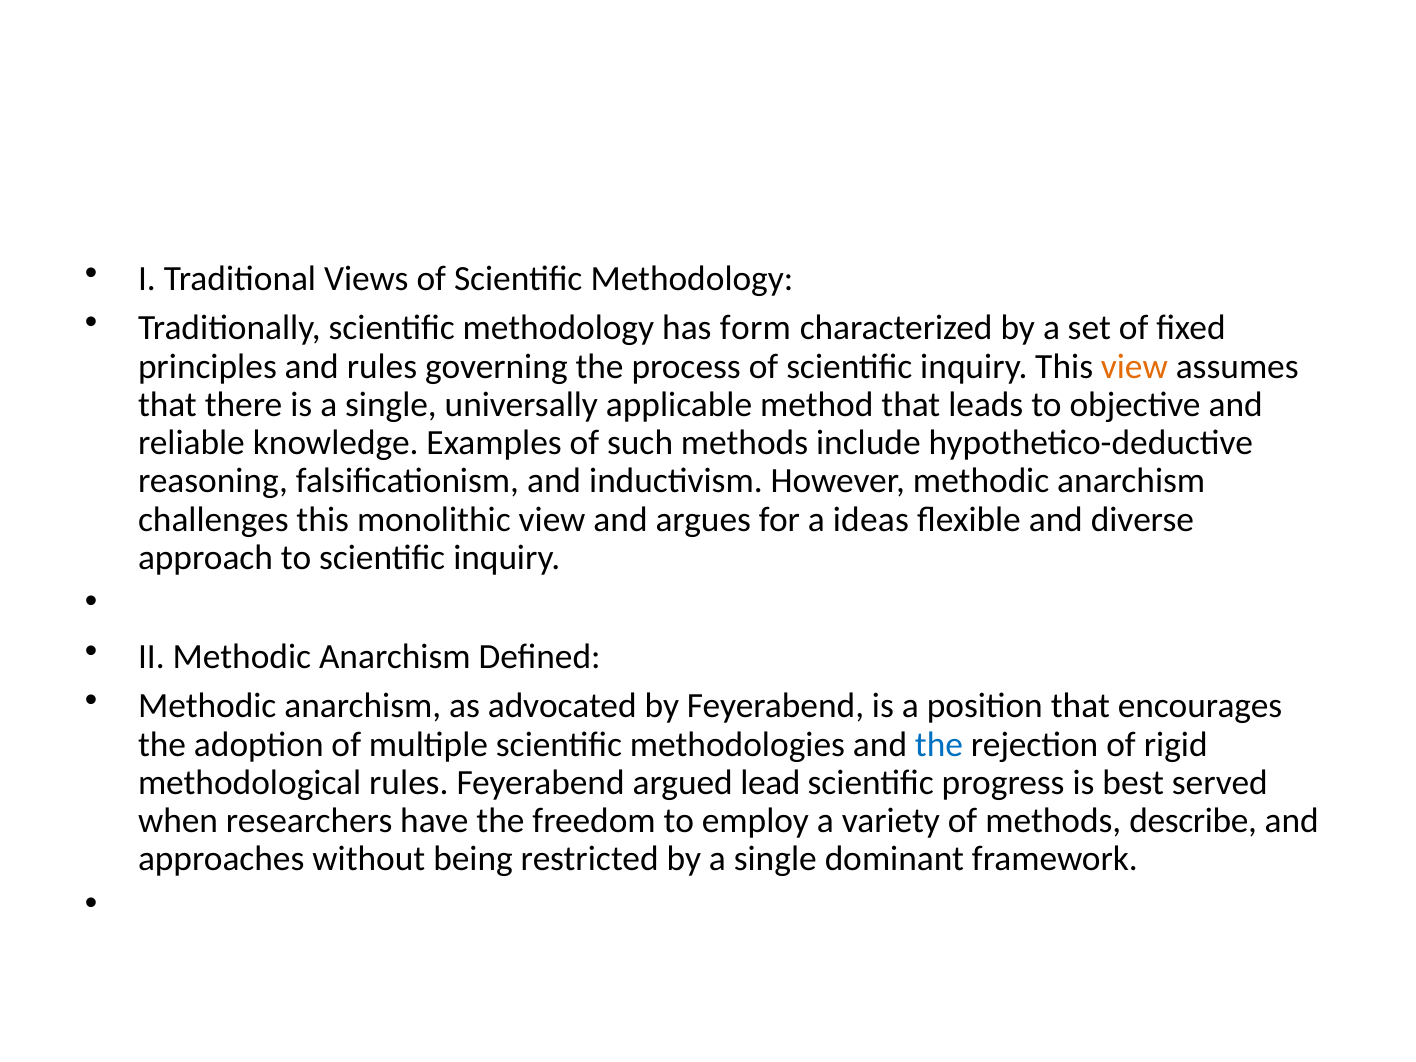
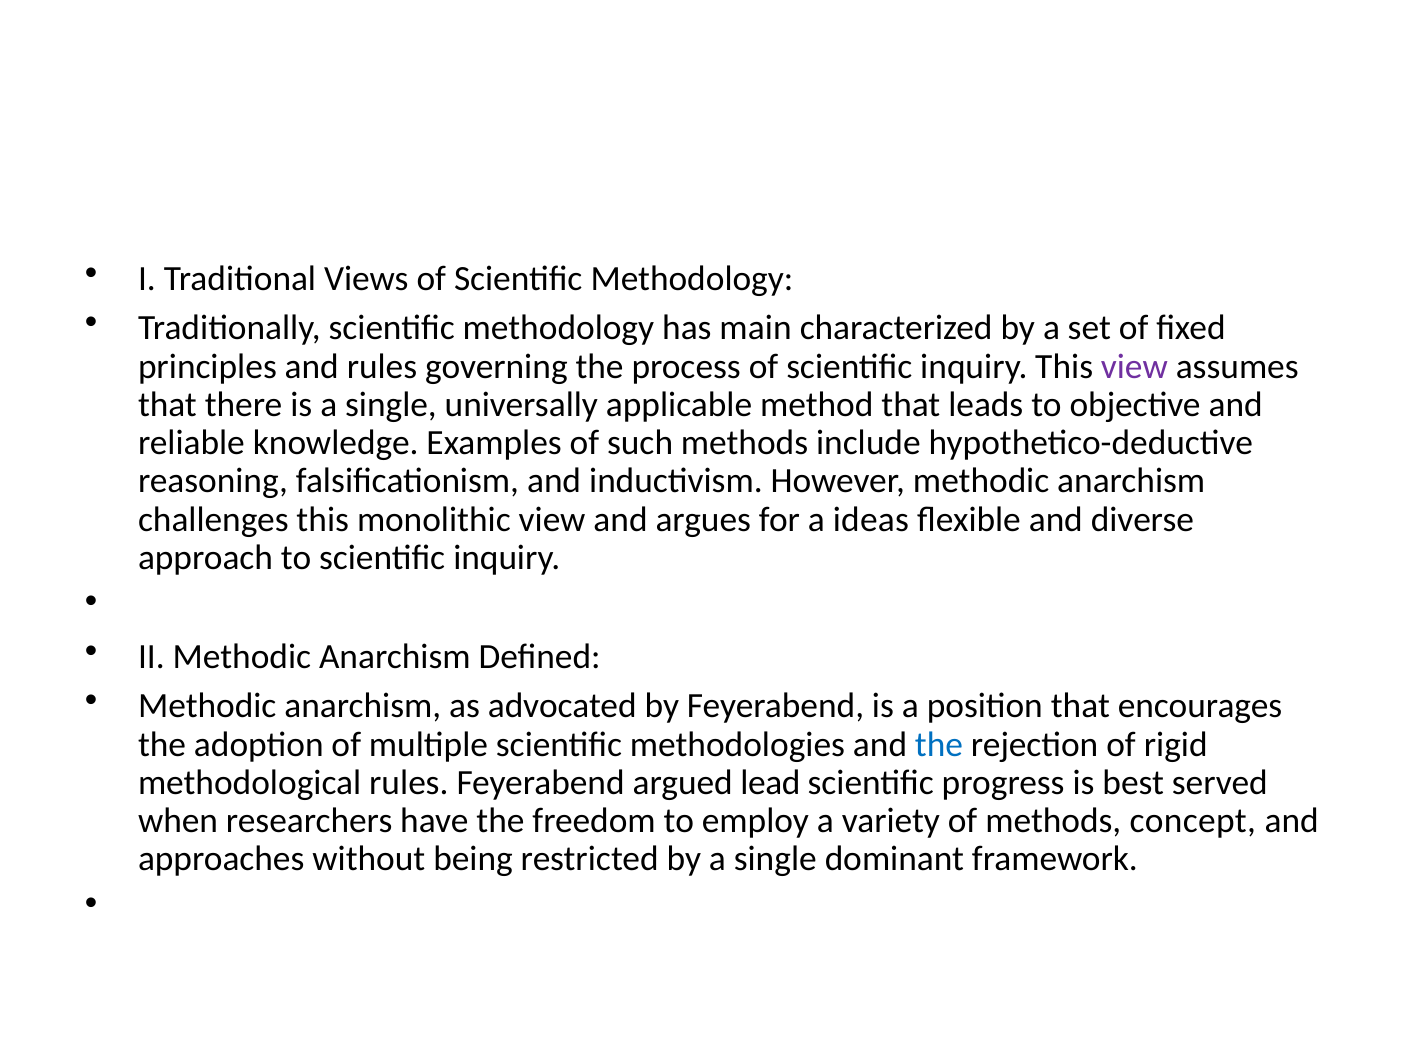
form: form -> main
view at (1134, 366) colour: orange -> purple
describe: describe -> concept
